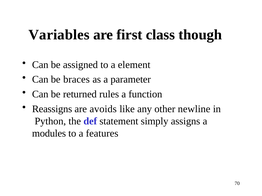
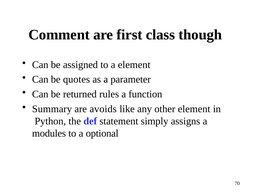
Variables: Variables -> Comment
braces: braces -> quotes
Reassigns: Reassigns -> Summary
other newline: newline -> element
features: features -> optional
